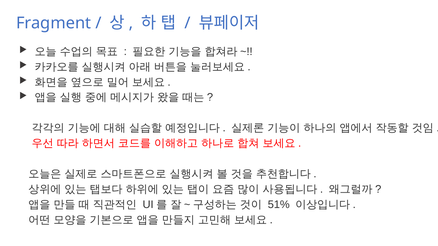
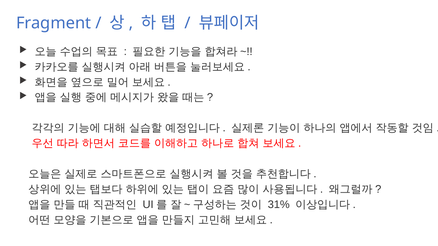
51%: 51% -> 31%
